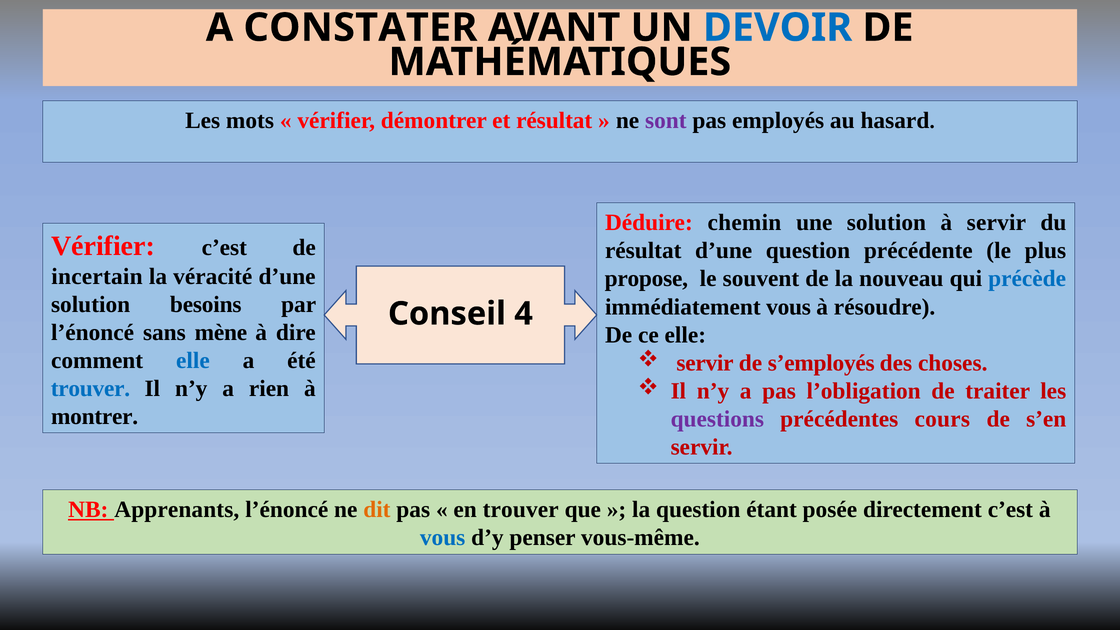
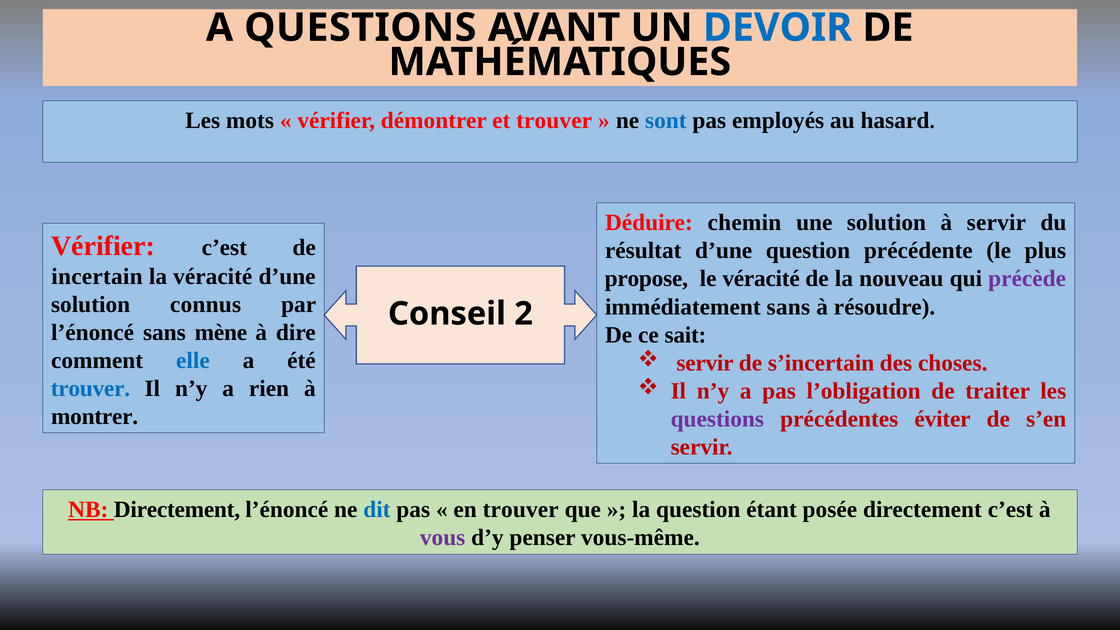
A CONSTATER: CONSTATER -> QUESTIONS
et résultat: résultat -> trouver
sont colour: purple -> blue
le souvent: souvent -> véracité
précède colour: blue -> purple
besoins: besoins -> connus
immédiatement vous: vous -> sans
4: 4 -> 2
ce elle: elle -> sait
s’employés: s’employés -> s’incertain
cours: cours -> éviter
NB Apprenants: Apprenants -> Directement
dit colour: orange -> blue
vous at (443, 538) colour: blue -> purple
